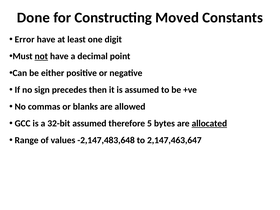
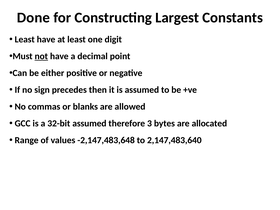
Moved: Moved -> Largest
Error at (25, 39): Error -> Least
5: 5 -> 3
allocated underline: present -> none
2,147,463,647: 2,147,463,647 -> 2,147,483,640
